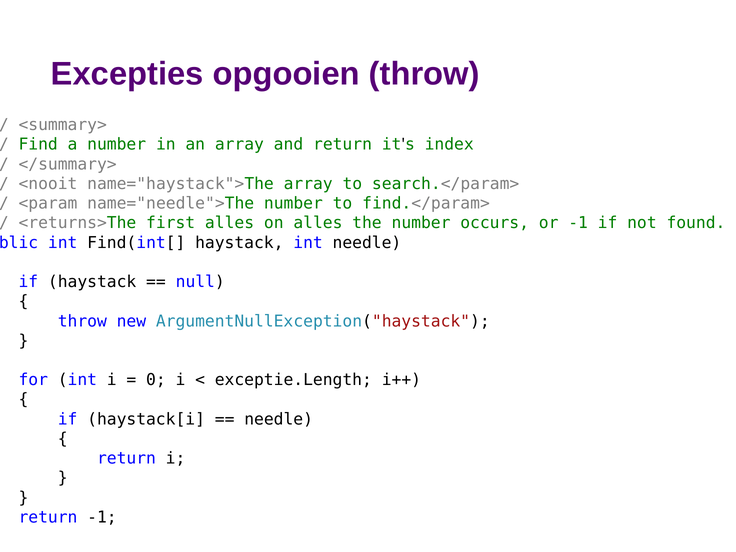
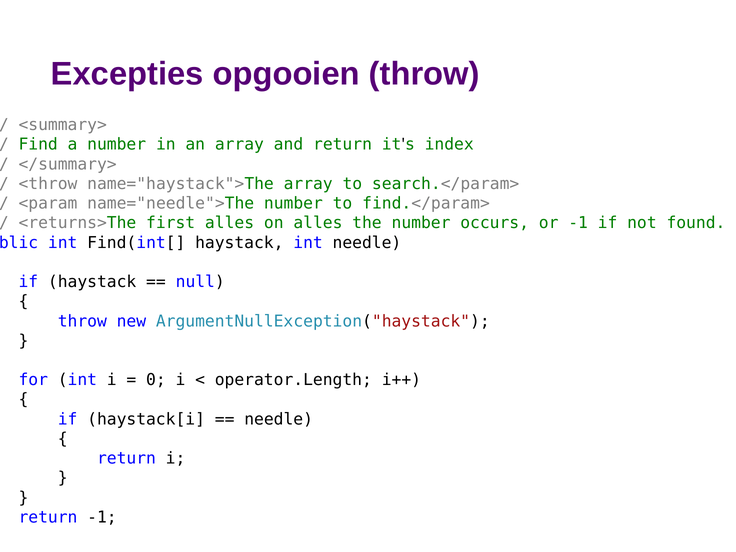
<nooit: <nooit -> <throw
exceptie.Length: exceptie.Length -> operator.Length
